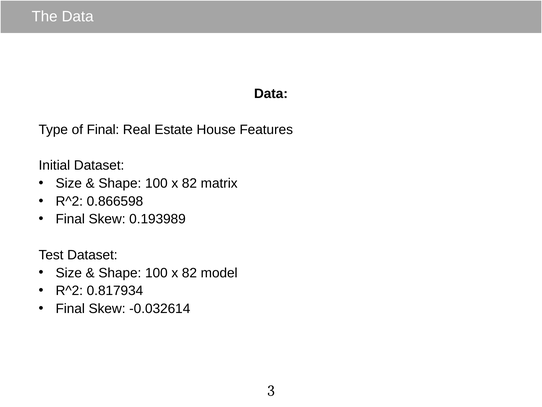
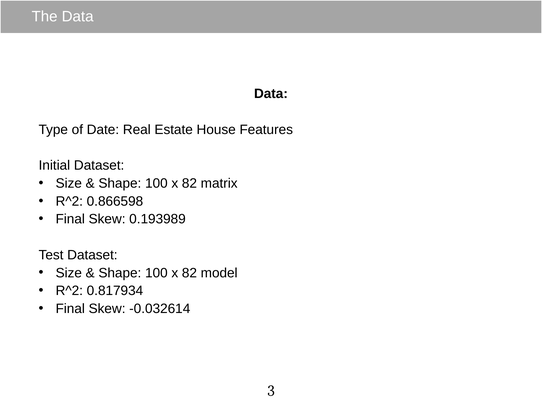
of Final: Final -> Date
